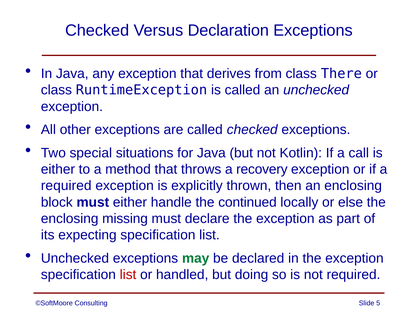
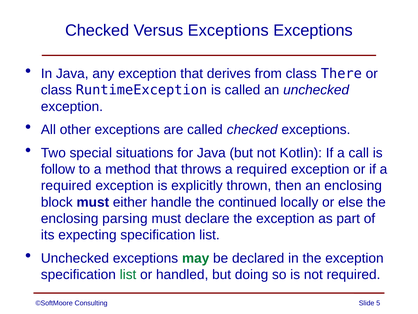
Versus Declaration: Declaration -> Exceptions
either at (58, 169): either -> follow
throws a recovery: recovery -> required
missing: missing -> parsing
list at (128, 274) colour: red -> green
